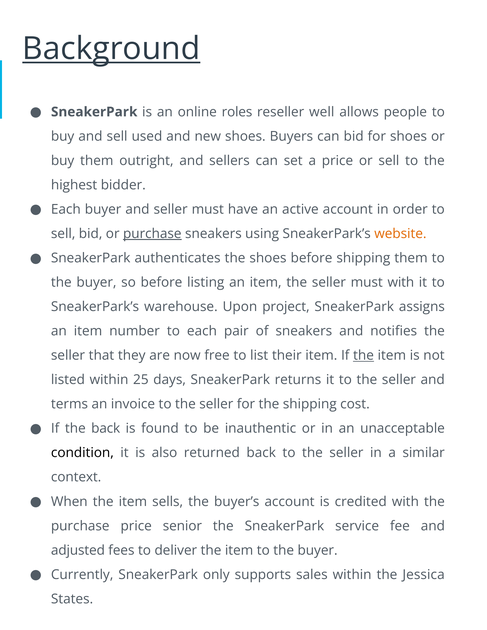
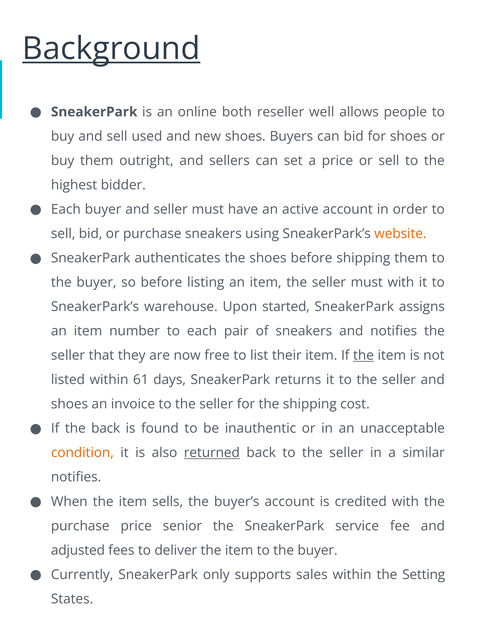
roles: roles -> both
purchase at (152, 234) underline: present -> none
project: project -> started
25: 25 -> 61
terms at (70, 404): terms -> shoes
condition colour: black -> orange
returned underline: none -> present
context at (76, 477): context -> notifies
Jessica: Jessica -> Setting
